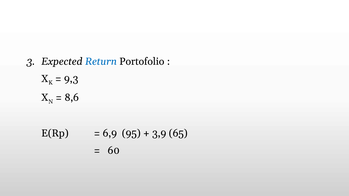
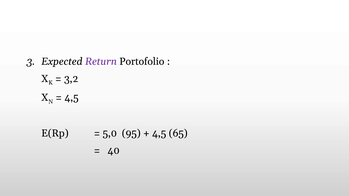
Return colour: blue -> purple
9,3: 9,3 -> 3,2
8,6 at (72, 98): 8,6 -> 4,5
6,9: 6,9 -> 5,0
3,9 at (159, 134): 3,9 -> 4,5
60: 60 -> 40
